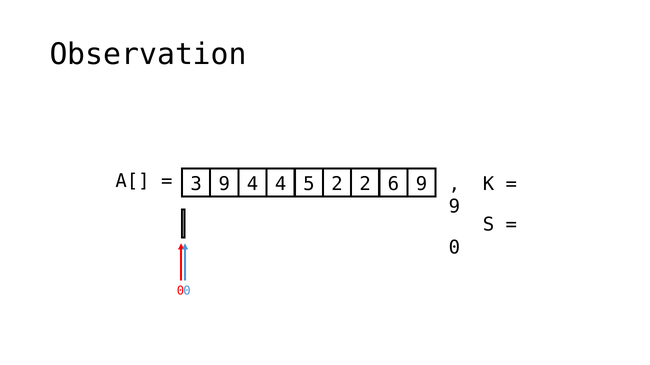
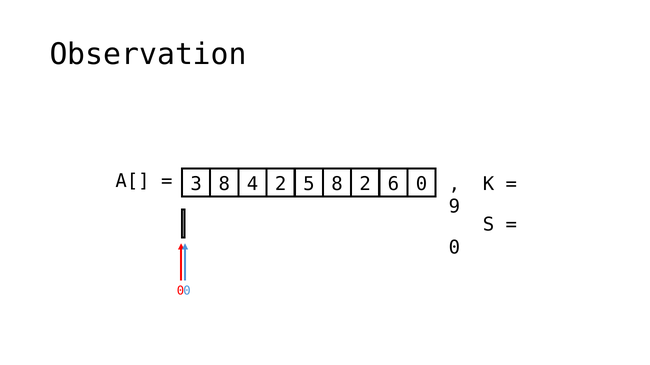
3 9: 9 -> 8
4 4: 4 -> 2
5 2: 2 -> 8
6 9: 9 -> 0
